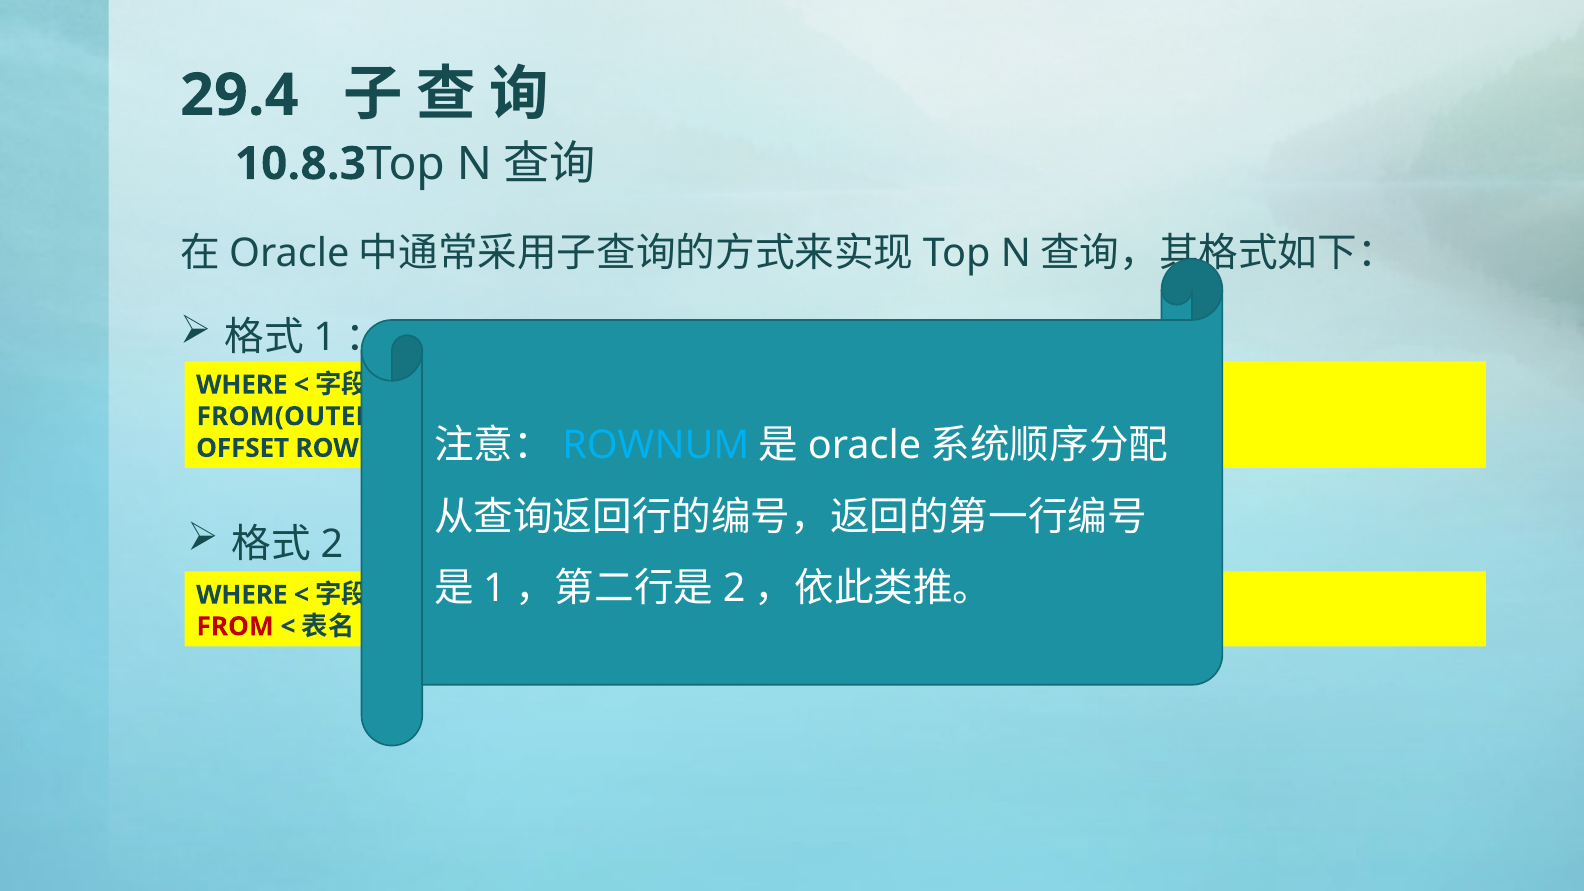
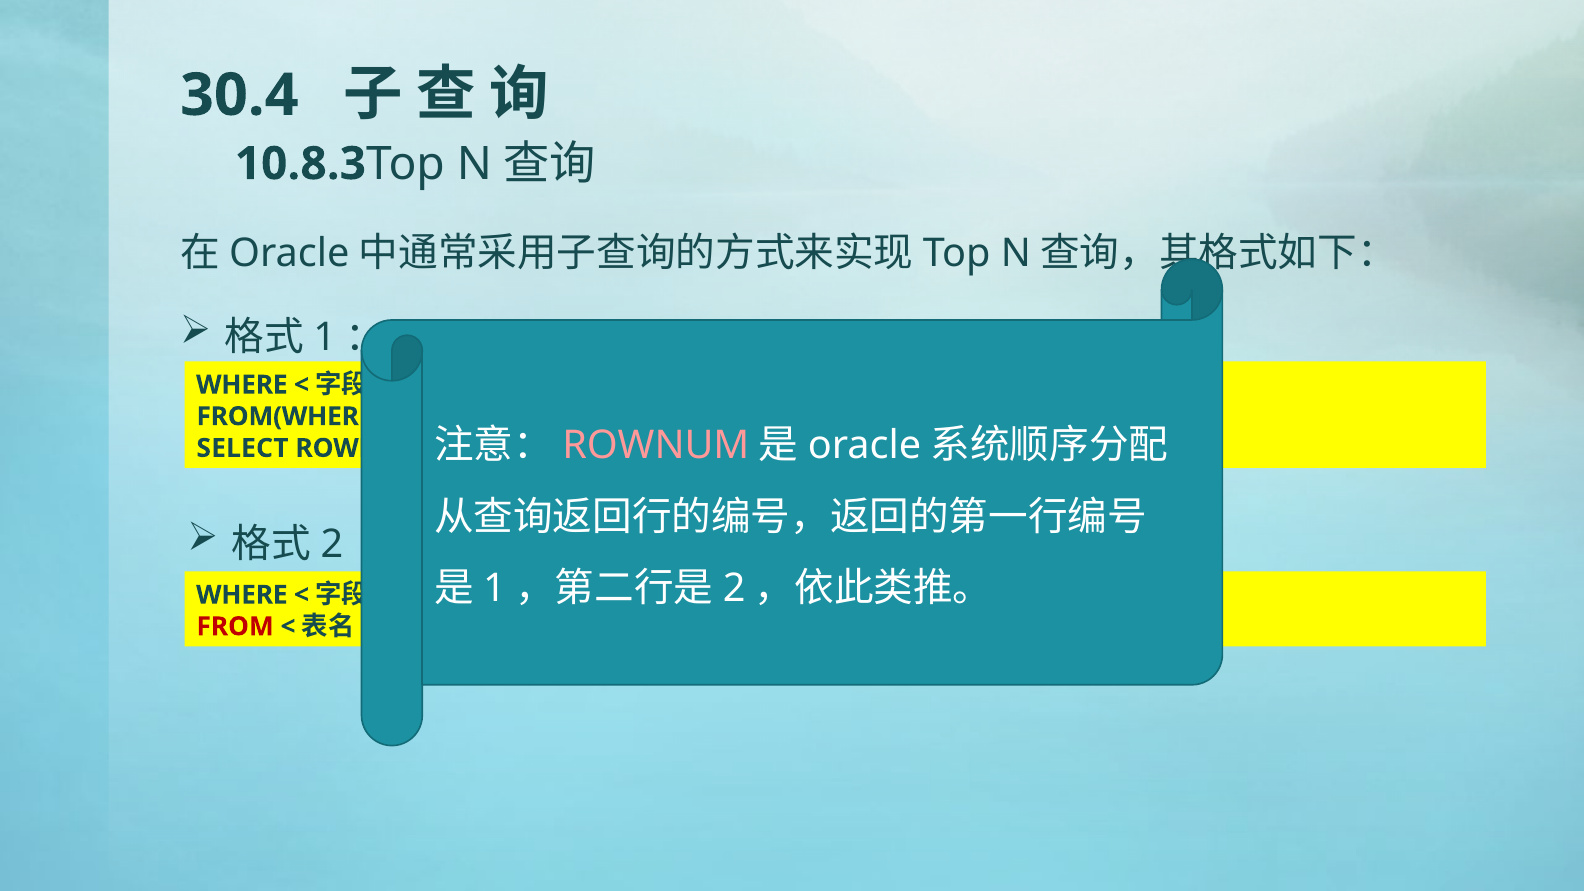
29.4: 29.4 -> 30.4
FROM(OUTER: FROM(OUTER -> FROM(WHERE
ROWNUM at (656, 446) colour: light blue -> pink
OFFSET: OFFSET -> SELECT
